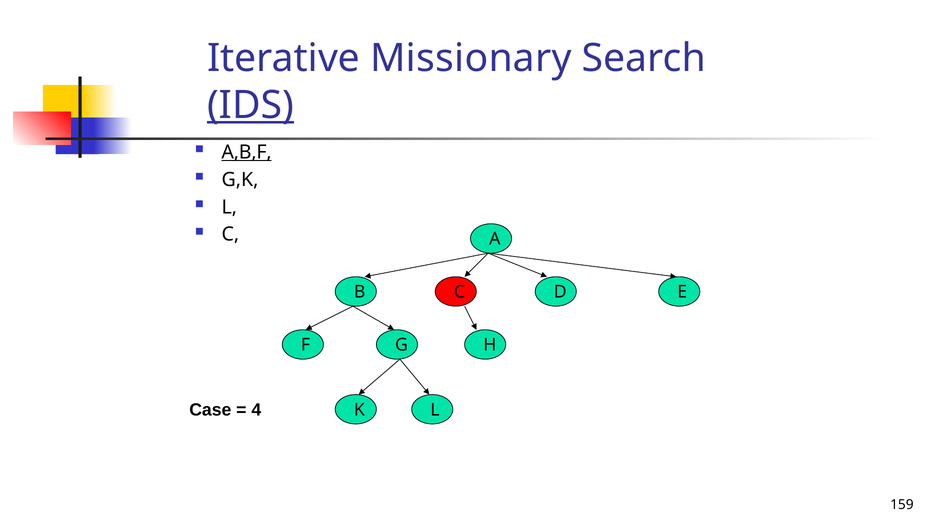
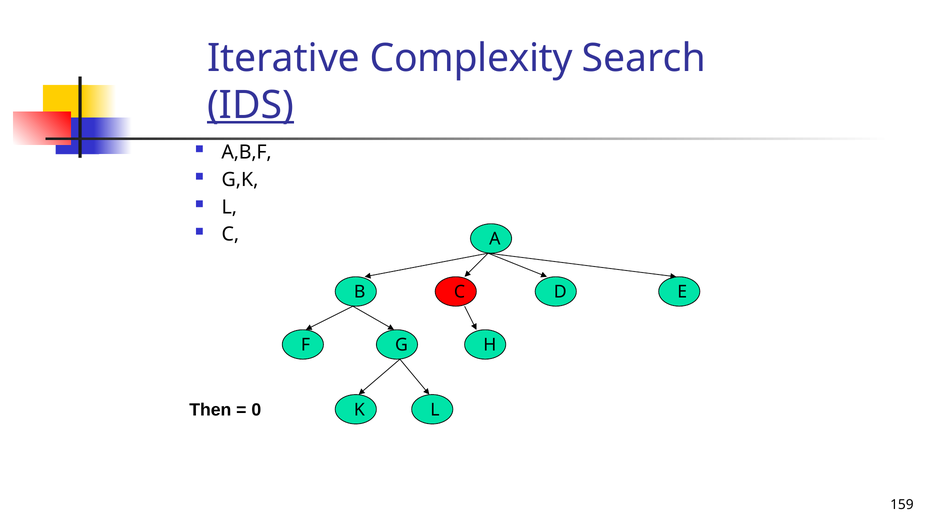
Missionary: Missionary -> Complexity
A,B,F underline: present -> none
Case: Case -> Then
4: 4 -> 0
